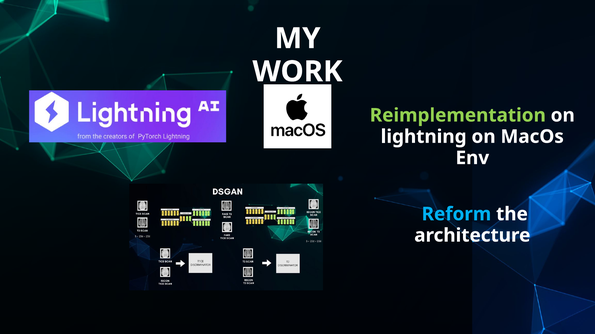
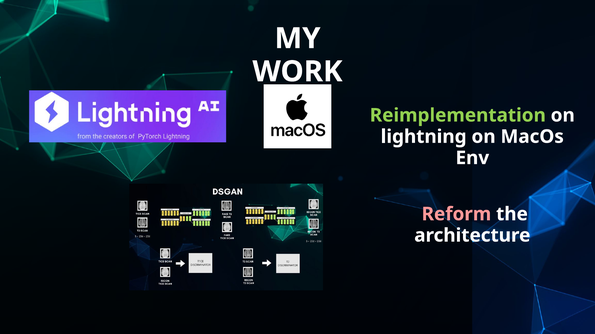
Reform colour: light blue -> pink
